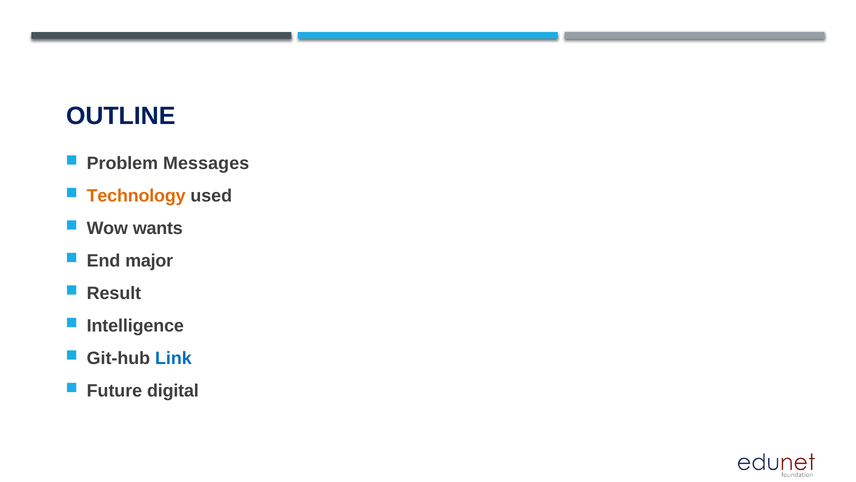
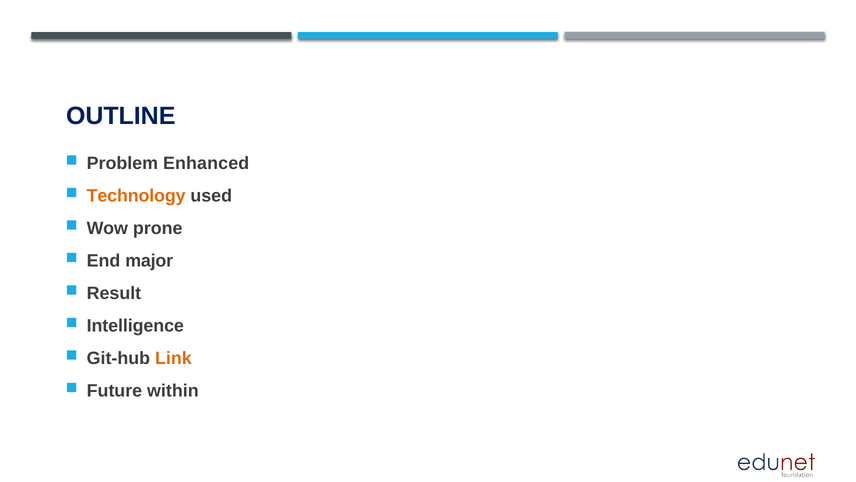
Messages: Messages -> Enhanced
wants: wants -> prone
Link colour: blue -> orange
digital: digital -> within
